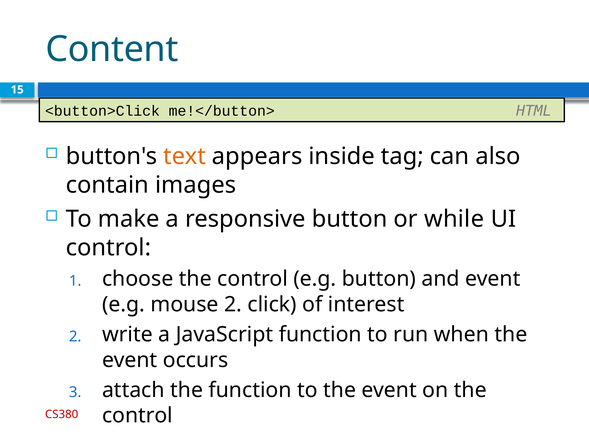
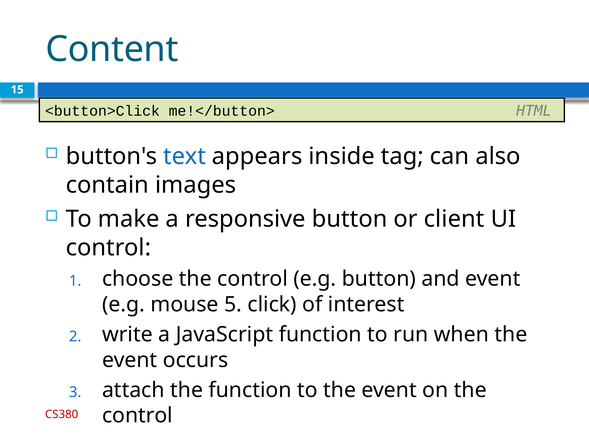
text colour: orange -> blue
while: while -> client
mouse 2: 2 -> 5
